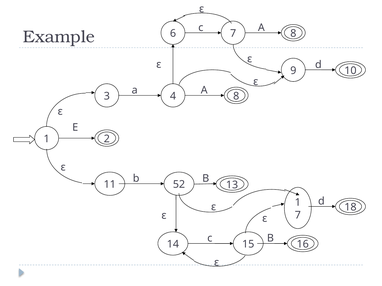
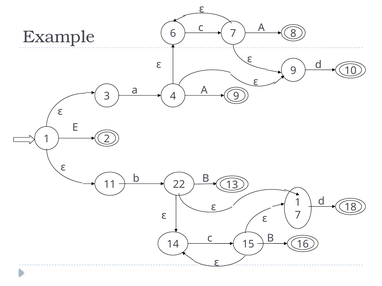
4 8: 8 -> 9
52: 52 -> 22
